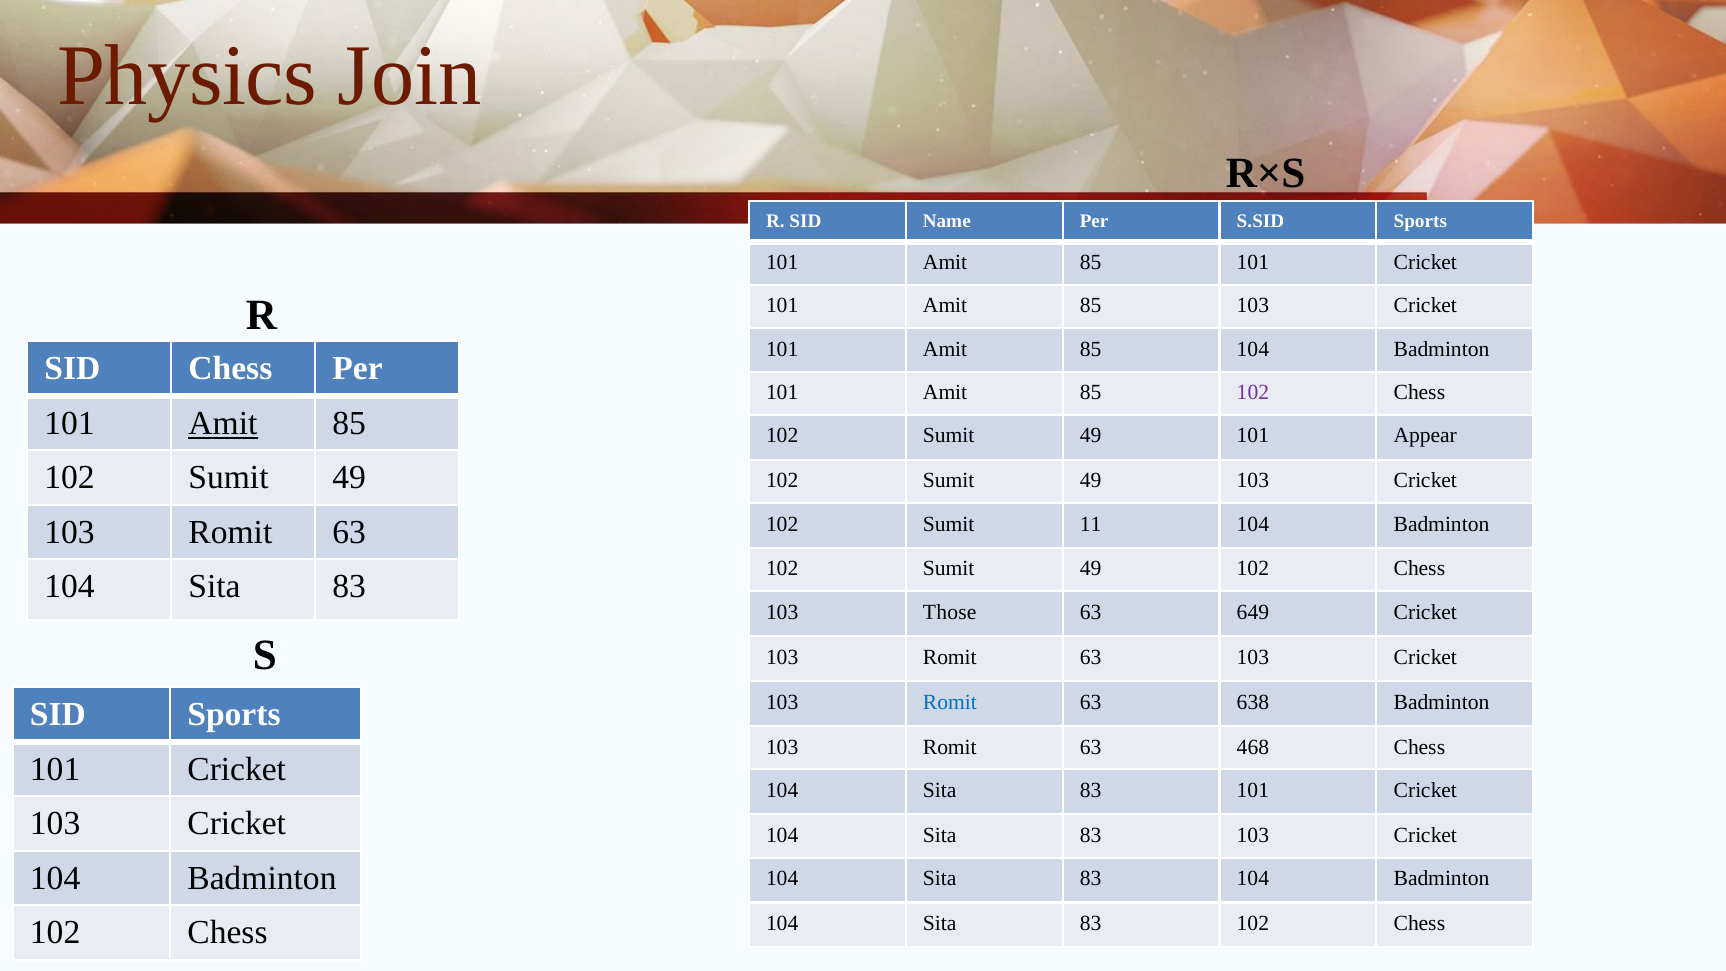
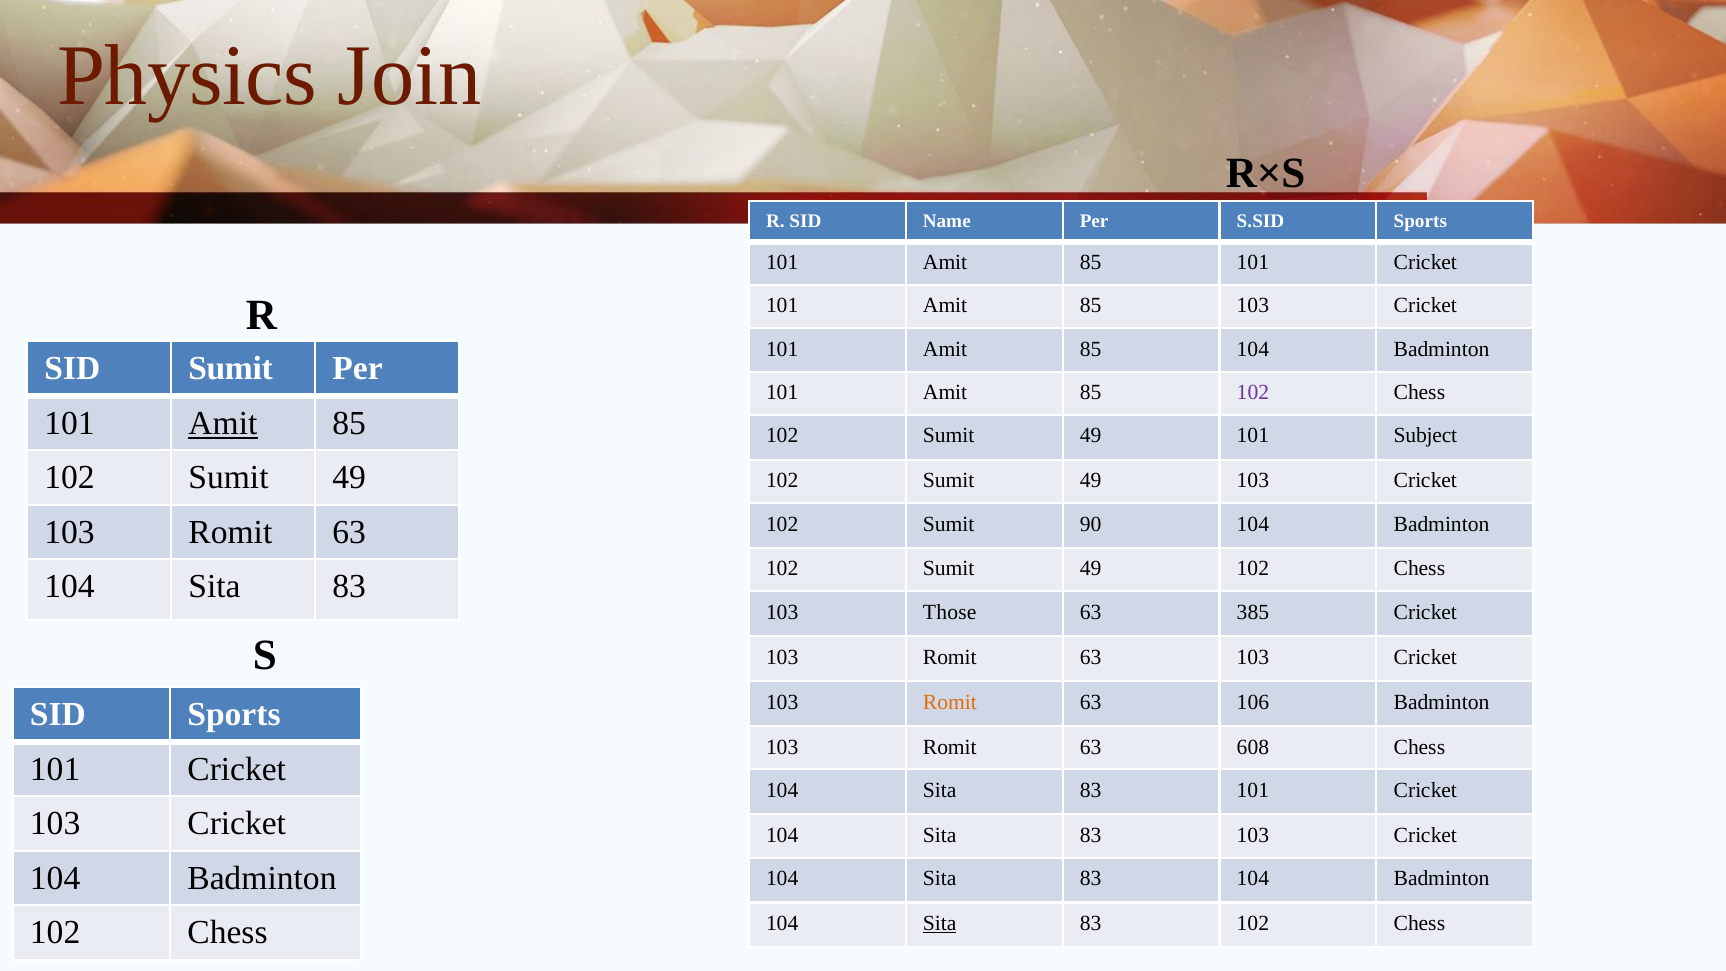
SID Chess: Chess -> Sumit
Appear: Appear -> Subject
11: 11 -> 90
649: 649 -> 385
Romit at (950, 702) colour: blue -> orange
638: 638 -> 106
468: 468 -> 608
Sita at (940, 923) underline: none -> present
